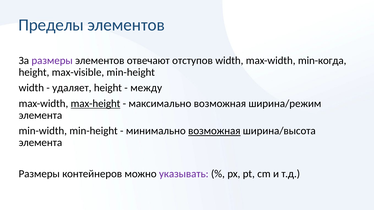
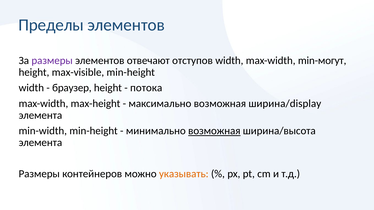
min-когда: min-когда -> min-могут
удаляет: удаляет -> браузер
между: между -> потока
max-height underline: present -> none
ширина/режим: ширина/режим -> ширина/display
указывать colour: purple -> orange
